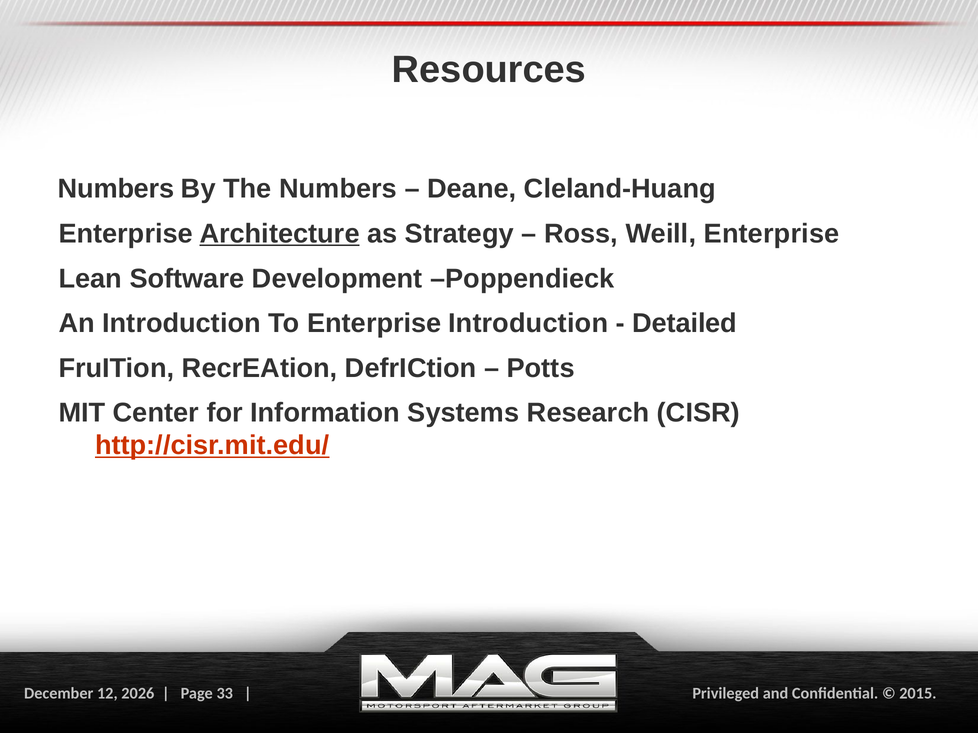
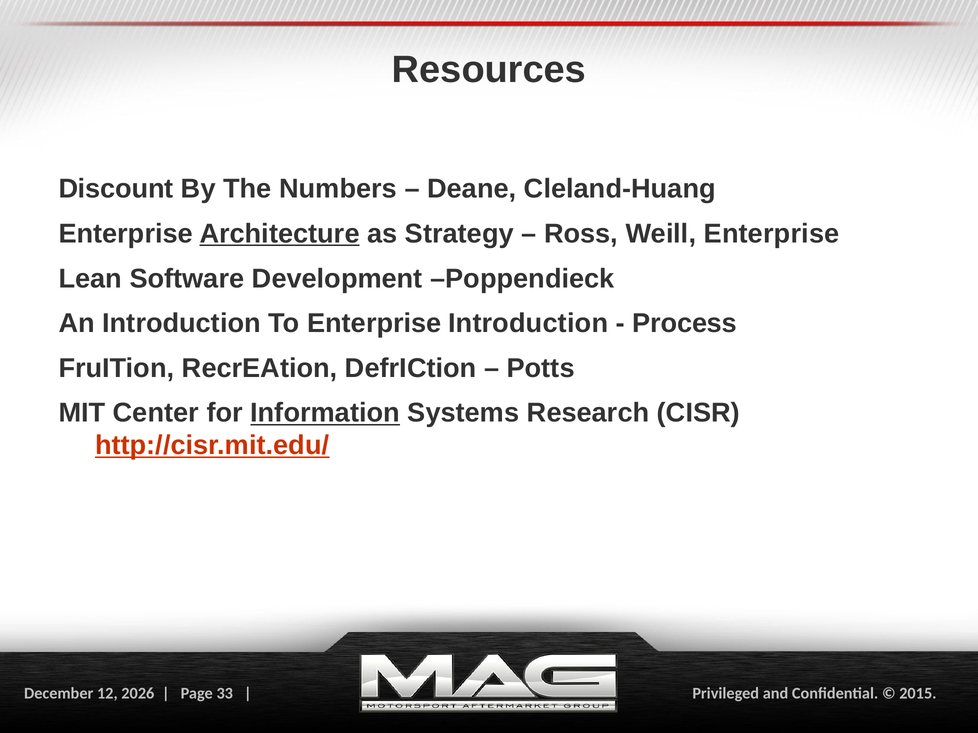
Numbers at (116, 189): Numbers -> Discount
Detailed: Detailed -> Process
Information underline: none -> present
